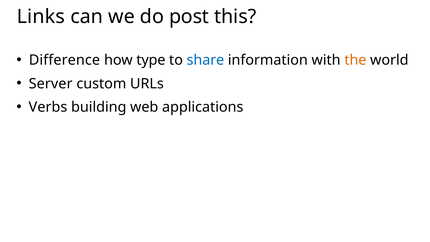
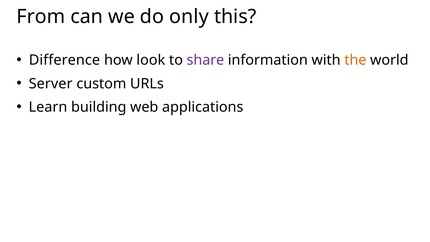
Links: Links -> From
post: post -> only
type: type -> look
share colour: blue -> purple
Verbs: Verbs -> Learn
